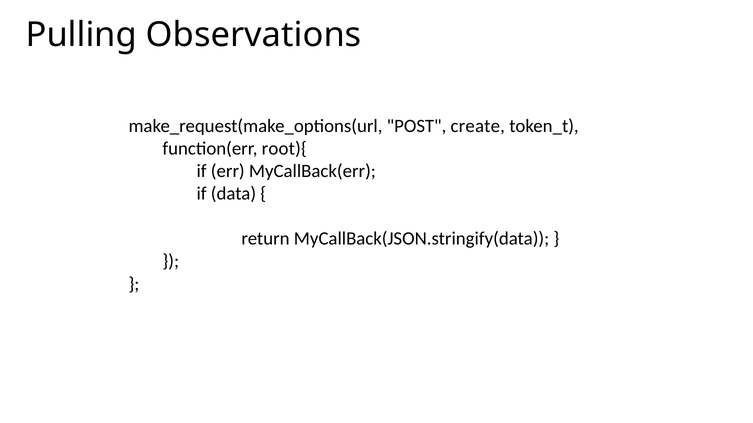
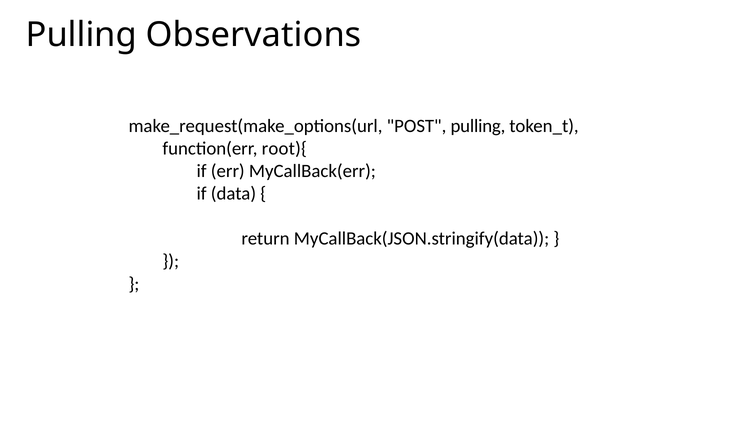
POST create: create -> pulling
